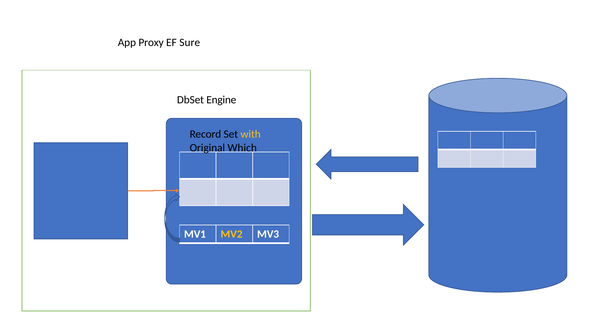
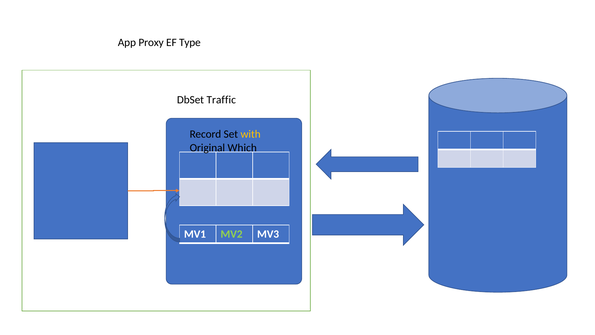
Sure: Sure -> Type
Engine: Engine -> Traffic
MV2 colour: yellow -> light green
